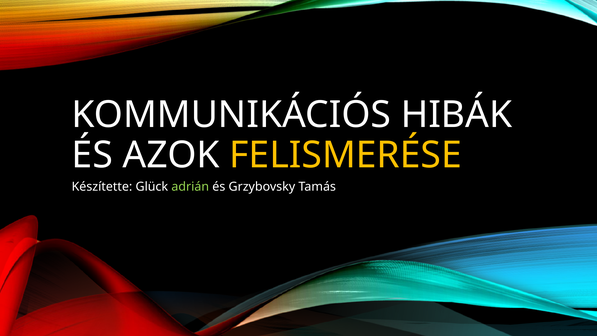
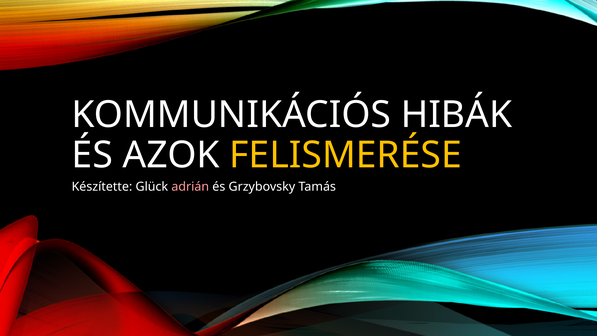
adrián colour: light green -> pink
